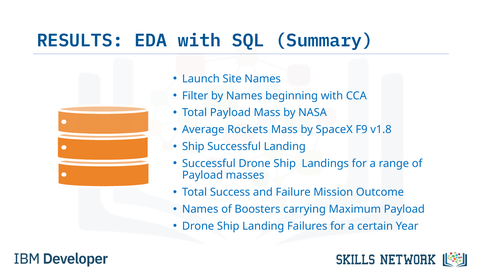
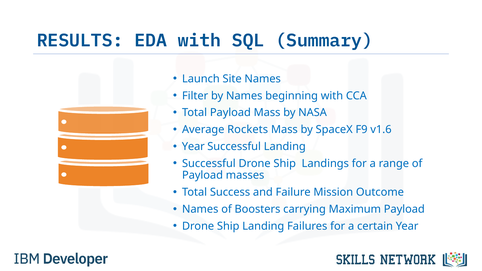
v1.8: v1.8 -> v1.6
Ship at (193, 147): Ship -> Year
